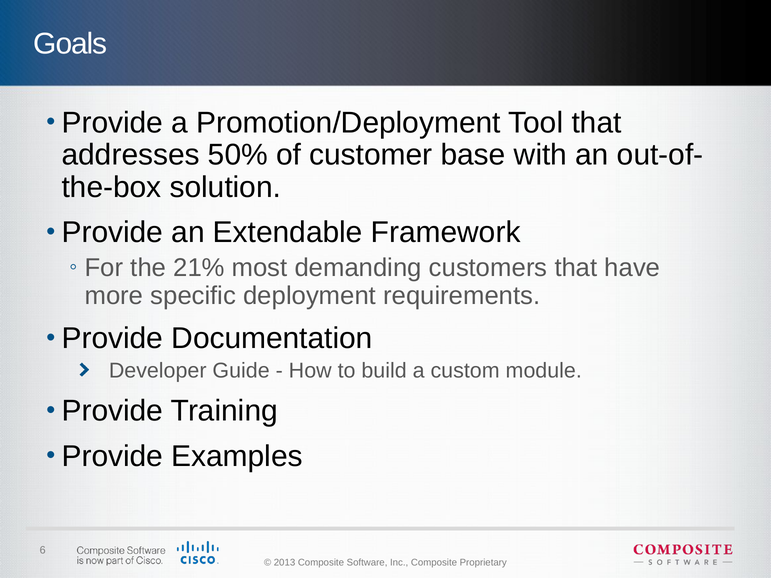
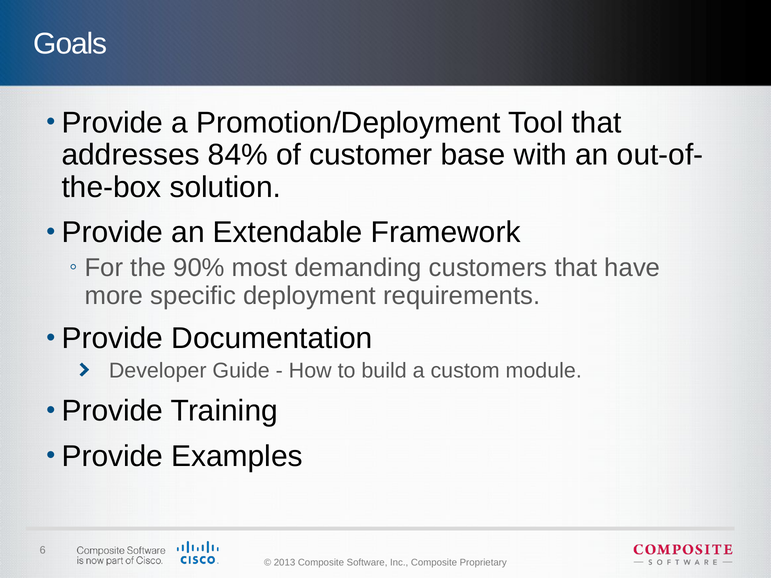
50%: 50% -> 84%
21%: 21% -> 90%
